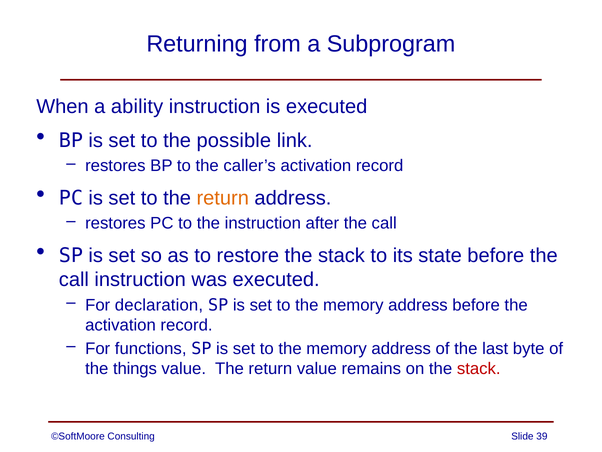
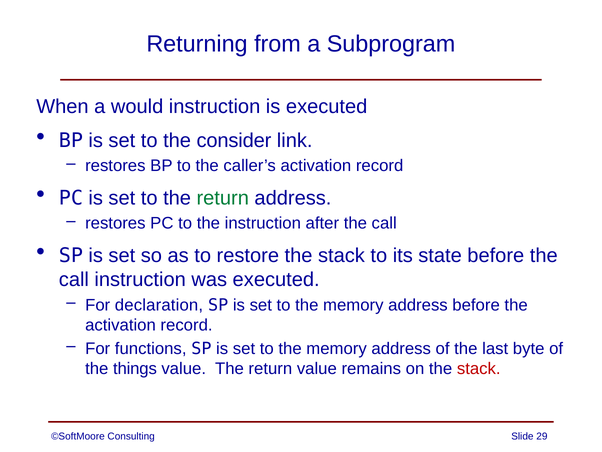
ability: ability -> would
possible: possible -> consider
return at (223, 198) colour: orange -> green
39: 39 -> 29
